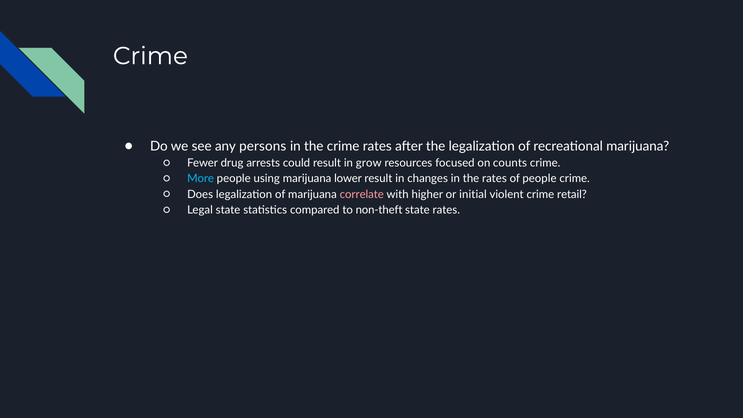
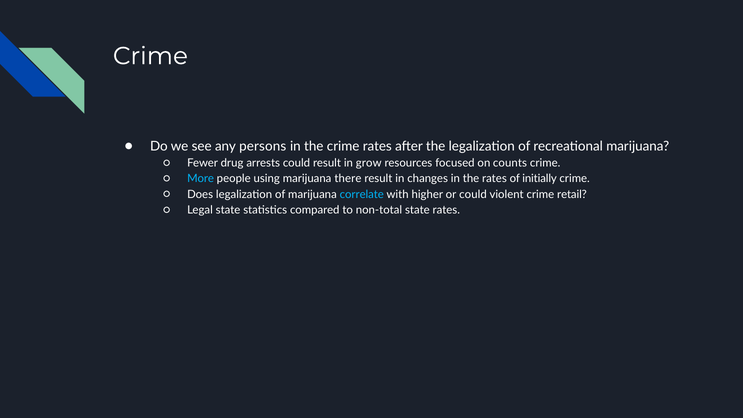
lower: lower -> there
of people: people -> initially
correlate colour: pink -> light blue
or initial: initial -> could
non-theft: non-theft -> non-total
